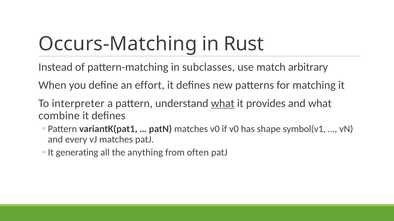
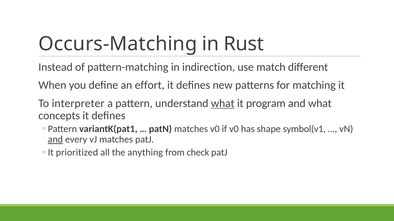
subclasses: subclasses -> indirection
arbitrary: arbitrary -> different
provides: provides -> program
combine: combine -> concepts
and at (55, 140) underline: none -> present
generating: generating -> prioritized
often: often -> check
